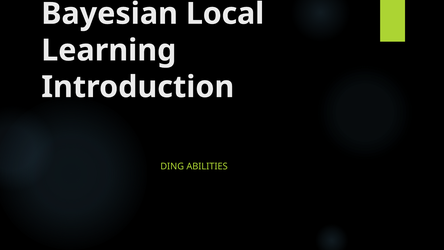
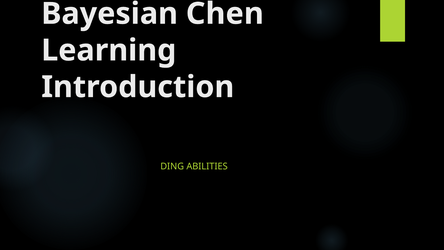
Local: Local -> Chen
